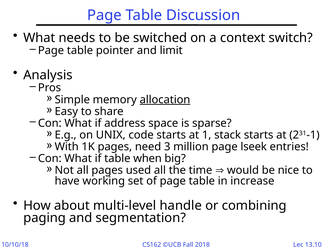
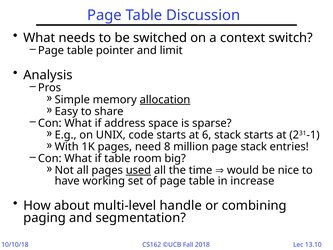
1: 1 -> 6
3: 3 -> 8
page lseek: lseek -> stack
when: when -> room
used underline: none -> present
